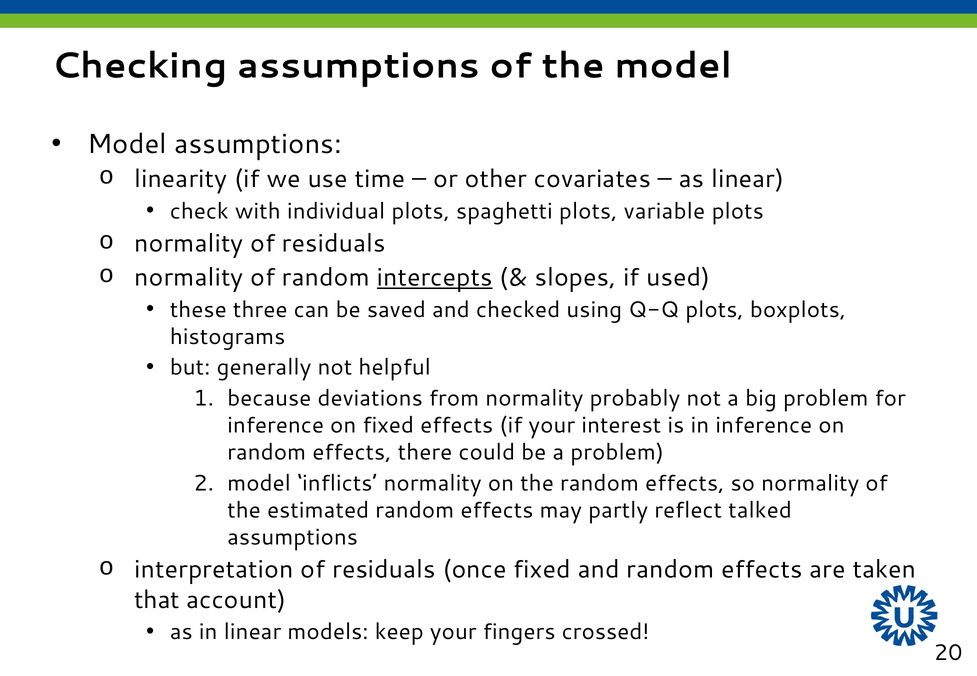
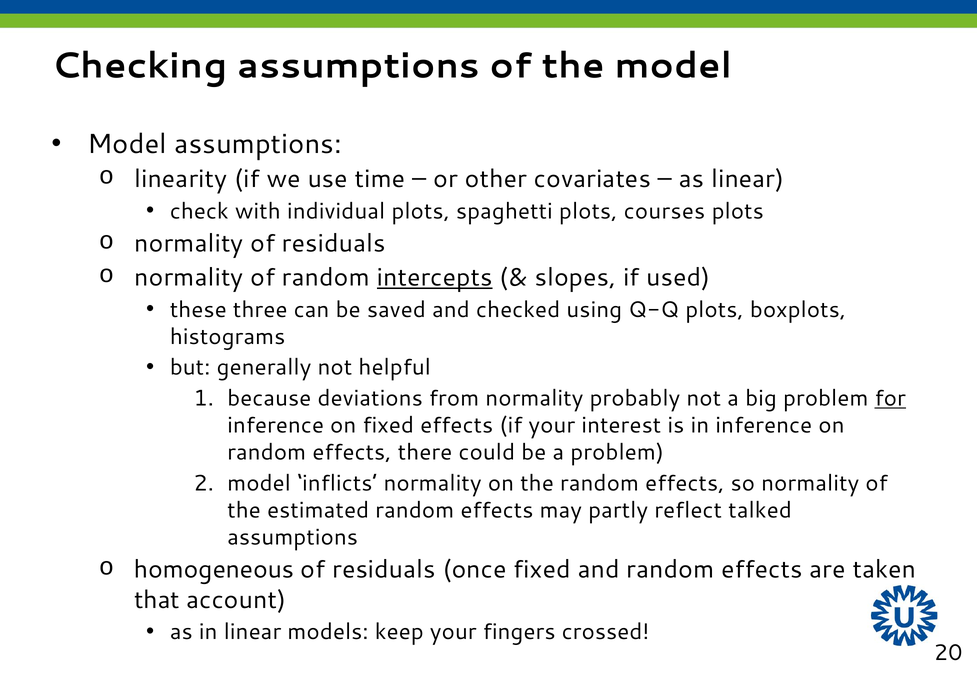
variable: variable -> courses
for underline: none -> present
interpretation: interpretation -> homogeneous
